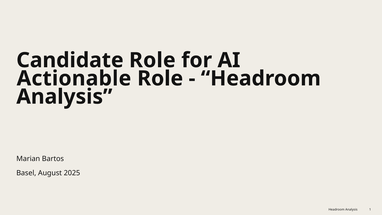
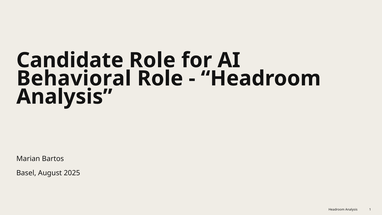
Actionable: Actionable -> Behavioral
